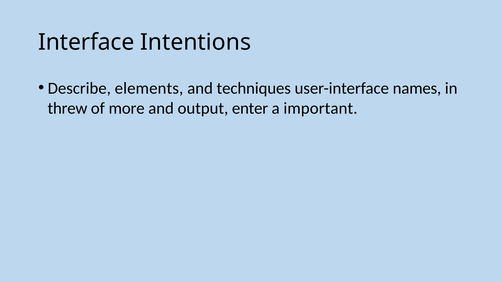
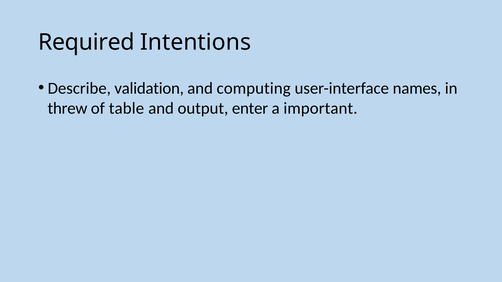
Interface: Interface -> Required
elements: elements -> validation
techniques: techniques -> computing
more: more -> table
